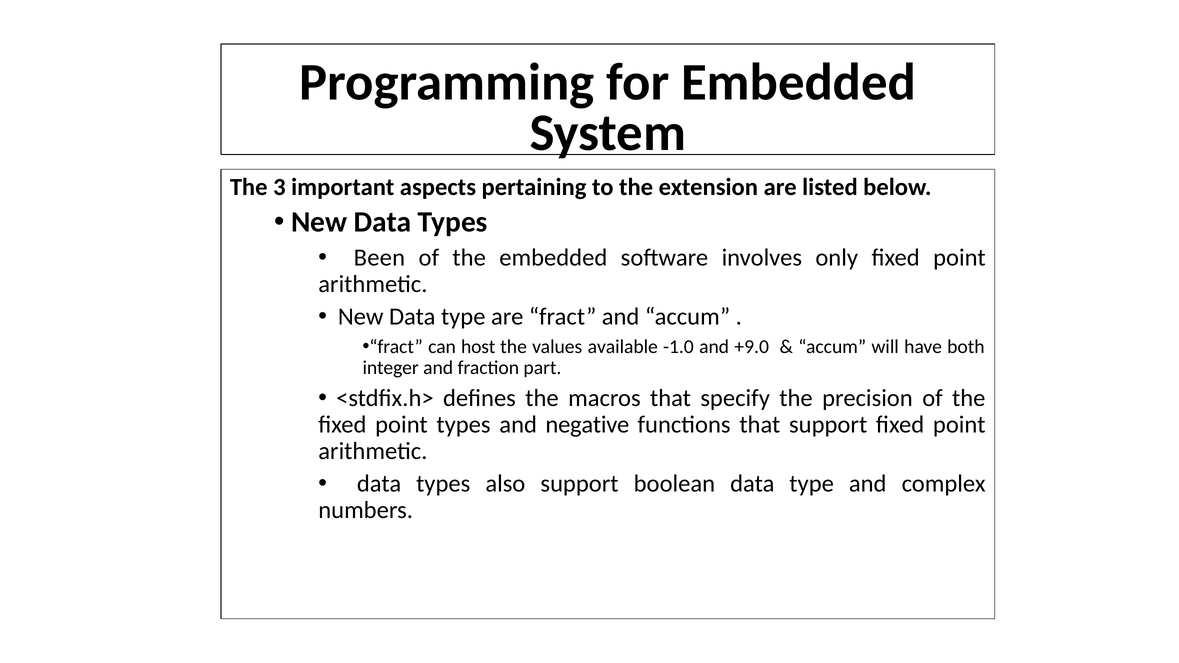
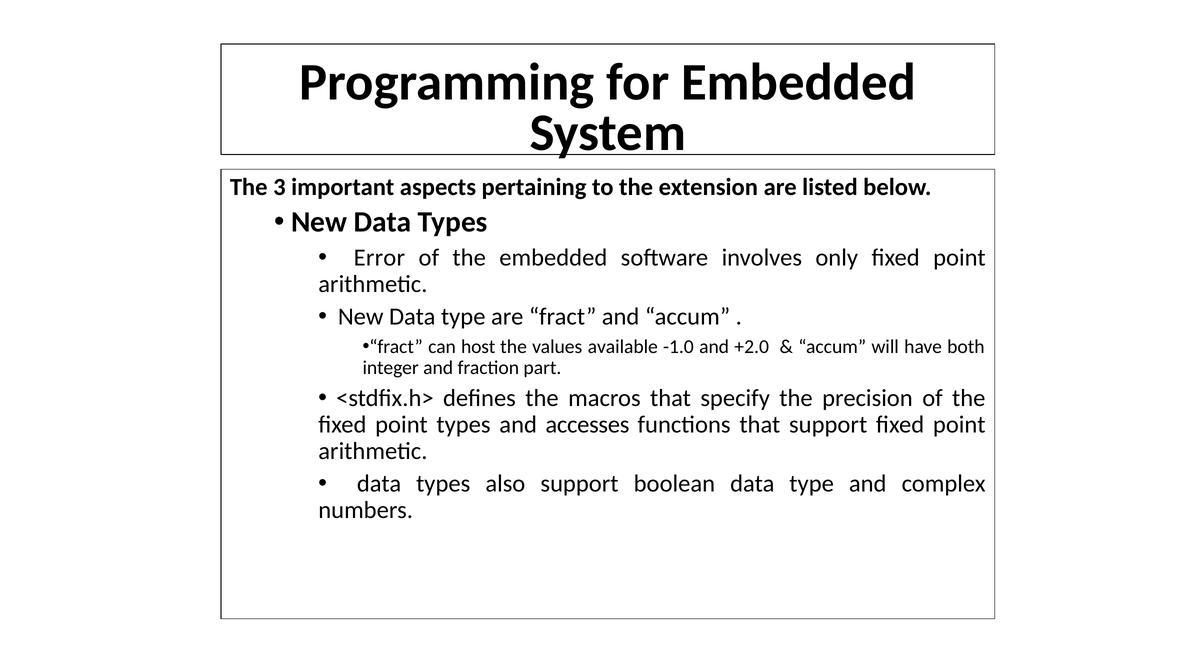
Been: Been -> Error
+9.0: +9.0 -> +2.0
negative: negative -> accesses
